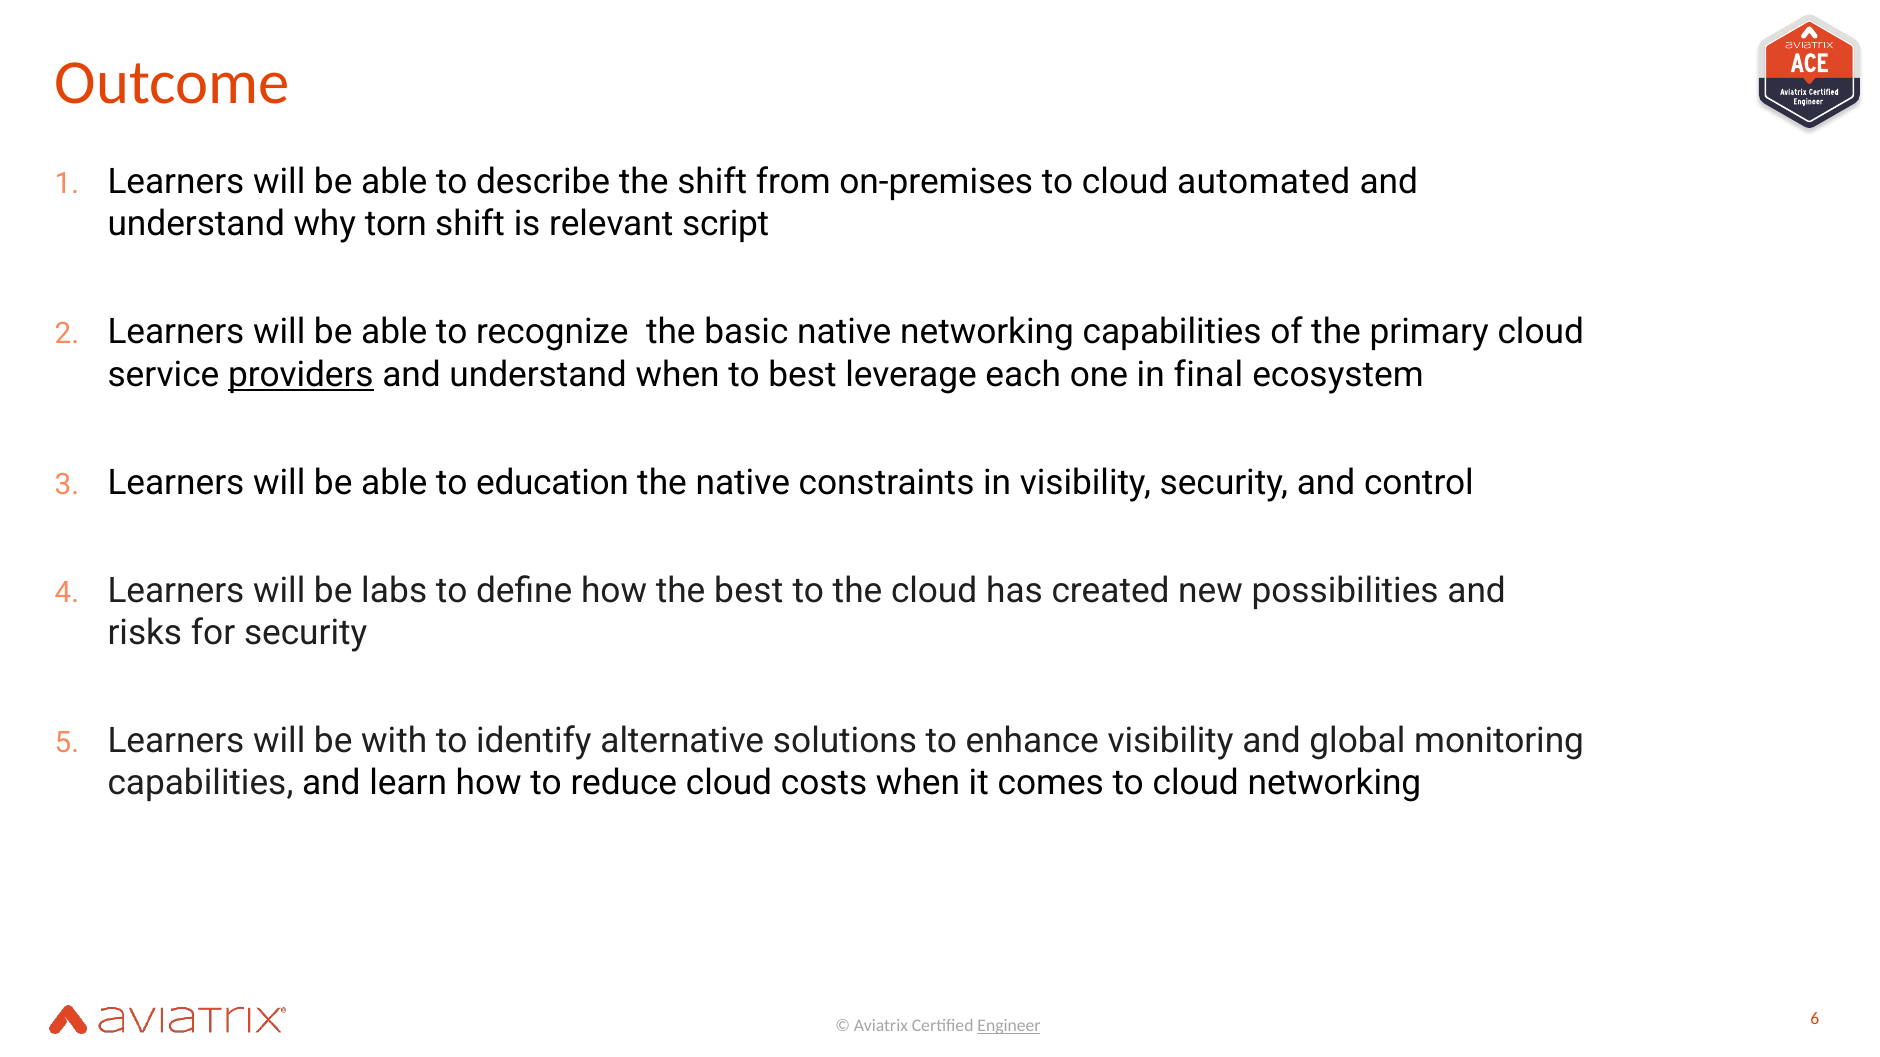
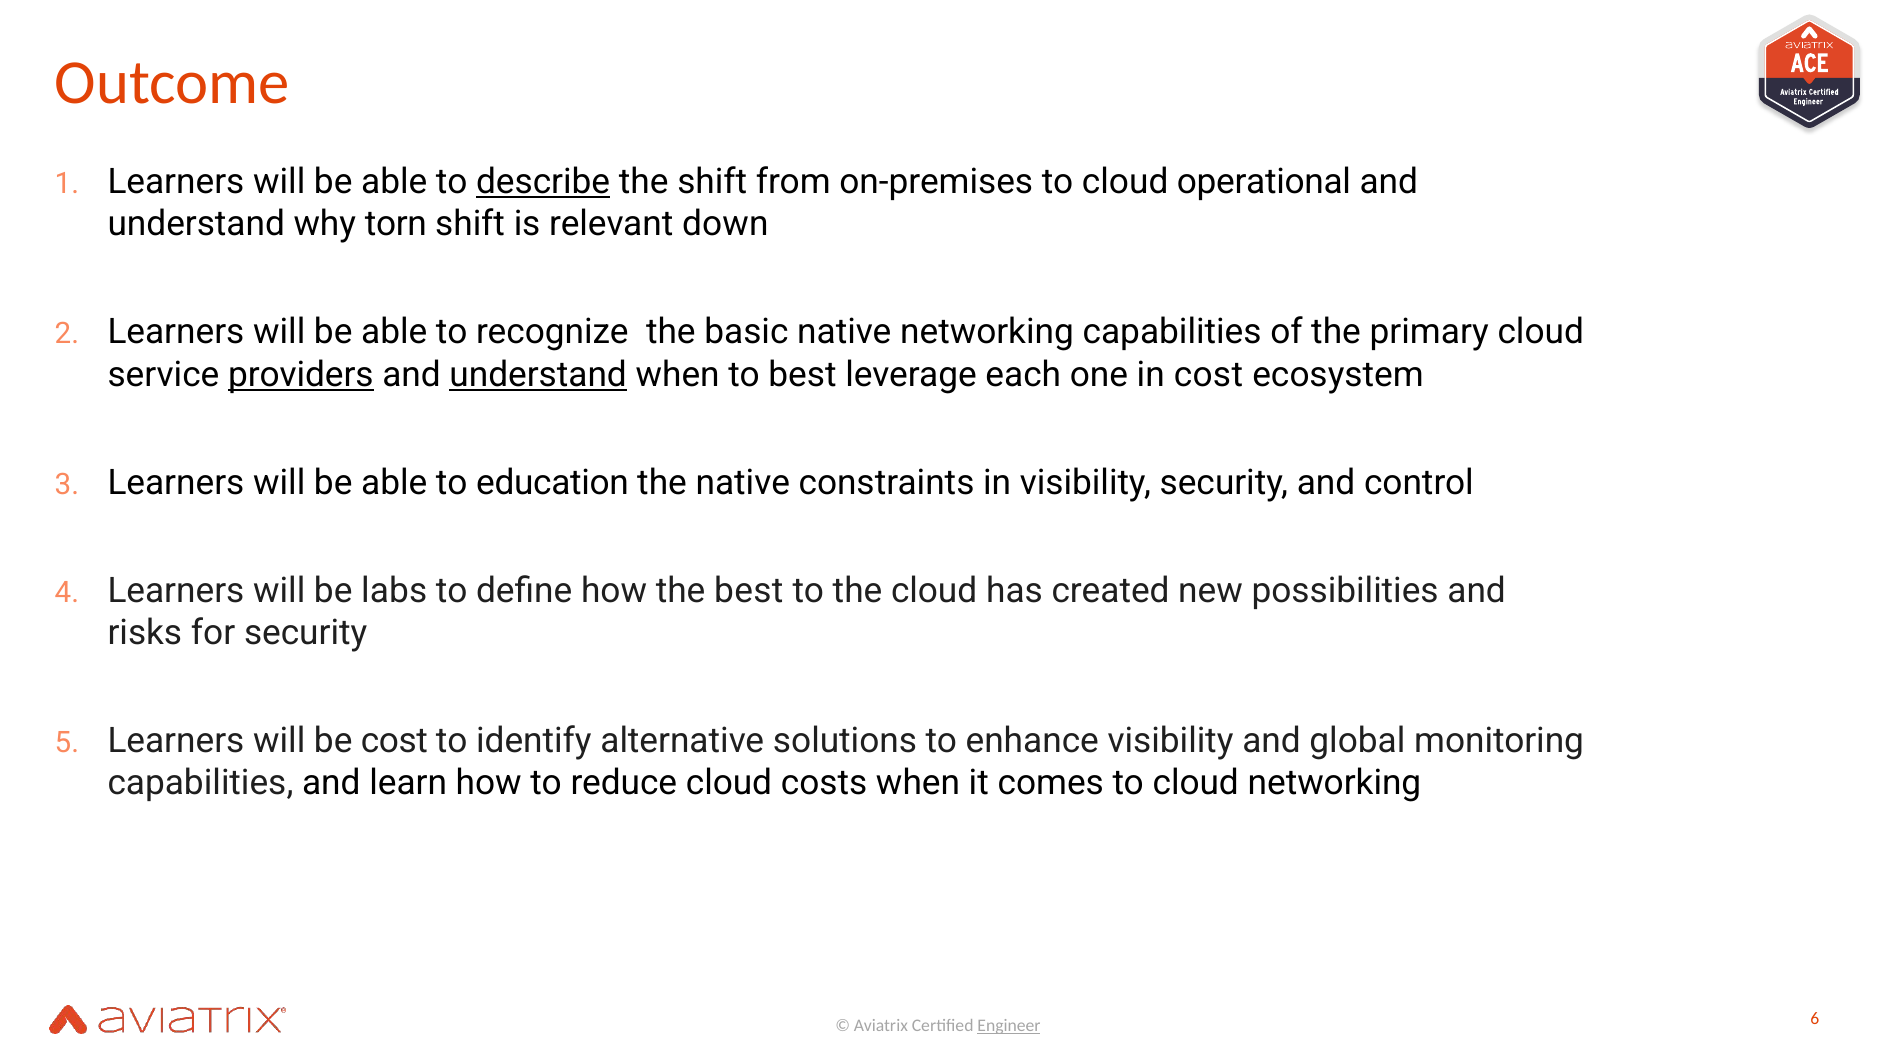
describe underline: none -> present
automated: automated -> operational
script: script -> down
understand at (538, 375) underline: none -> present
in final: final -> cost
be with: with -> cost
